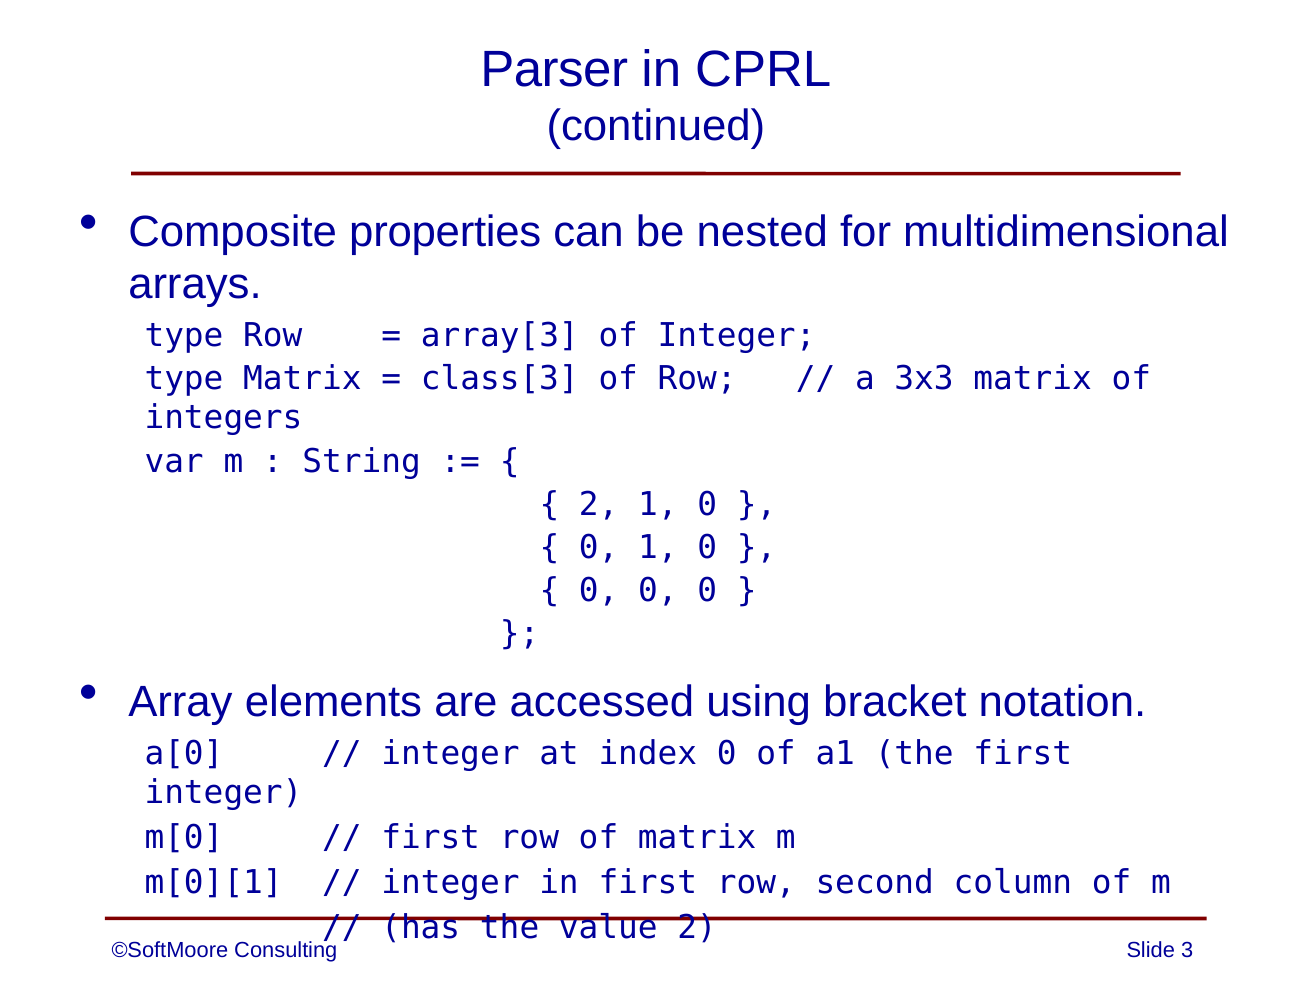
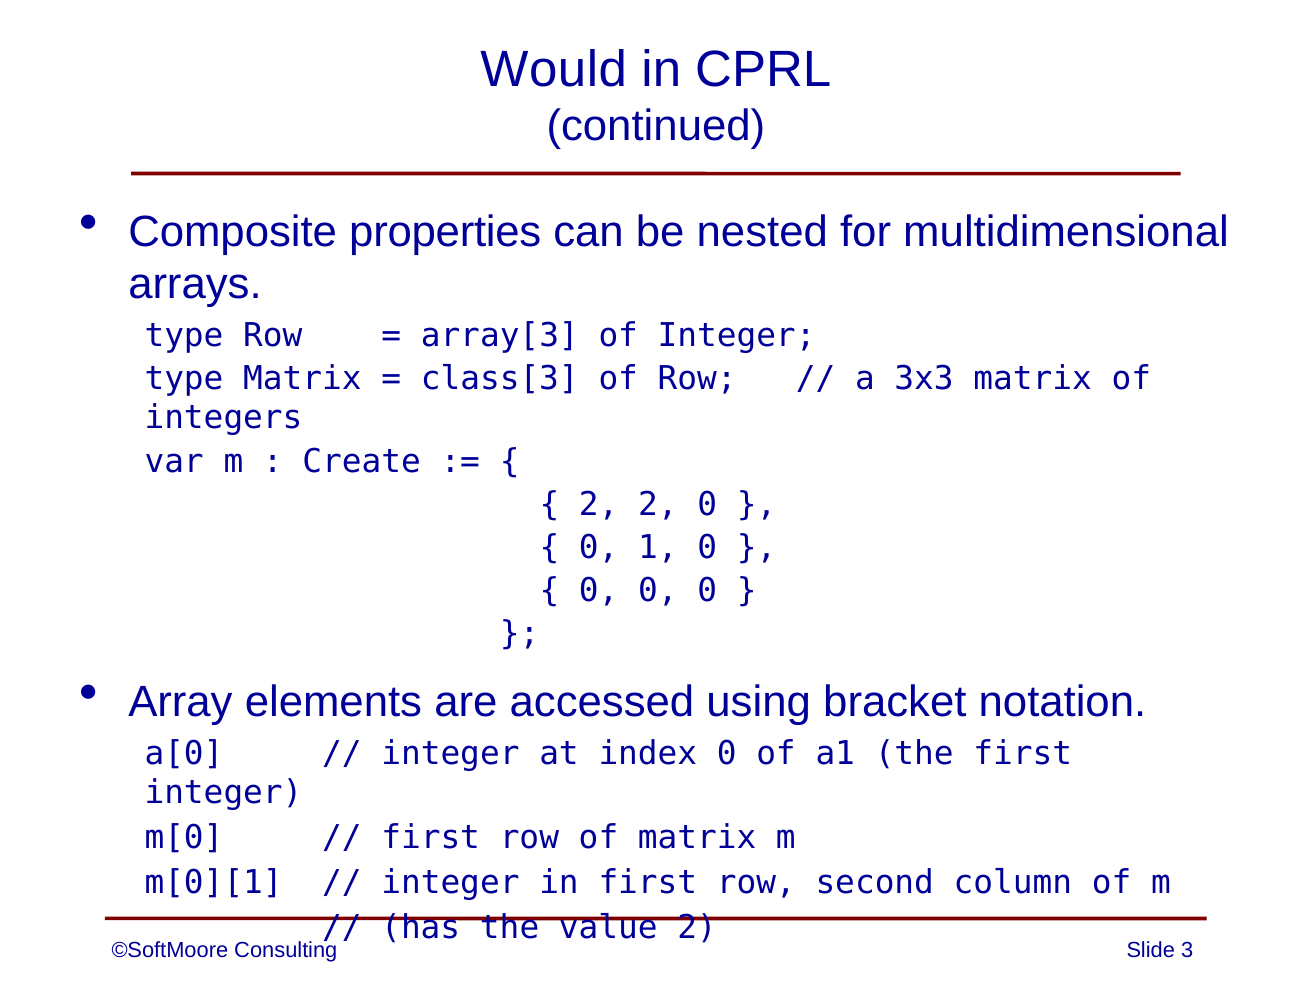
Parser: Parser -> Would
String: String -> Create
2 1: 1 -> 2
